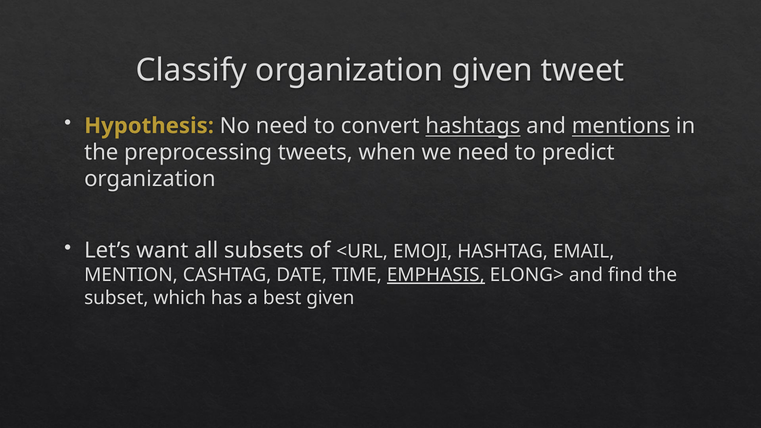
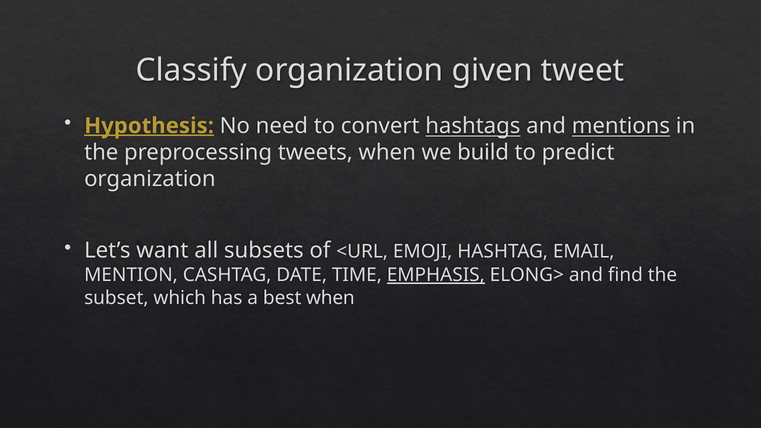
Hypothesis underline: none -> present
we need: need -> build
best given: given -> when
